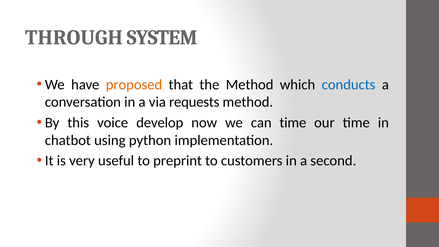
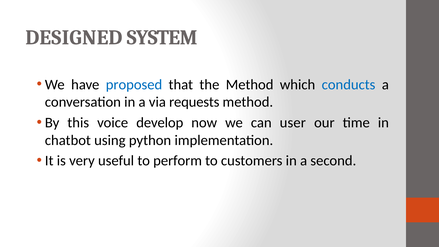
THROUGH: THROUGH -> DESIGNED
proposed colour: orange -> blue
can time: time -> user
preprint: preprint -> perform
